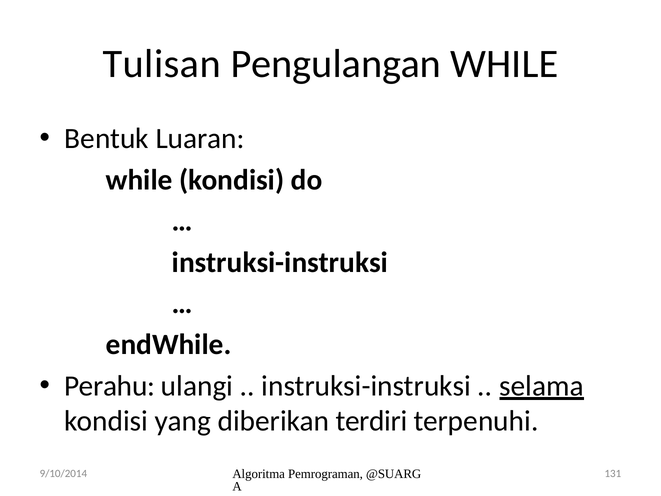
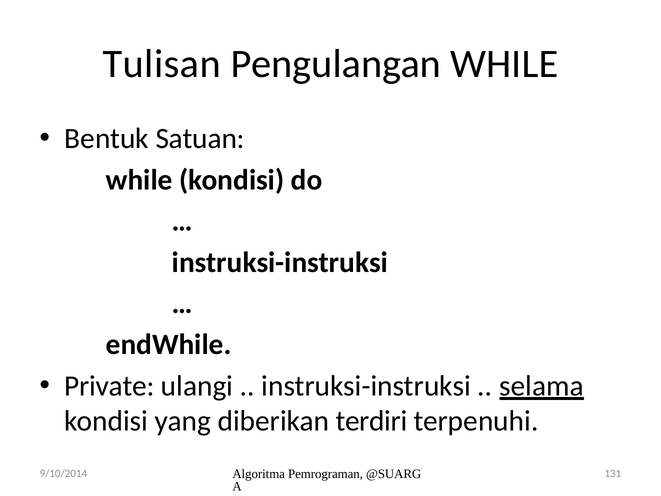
Luaran: Luaran -> Satuan
Perahu: Perahu -> Private
